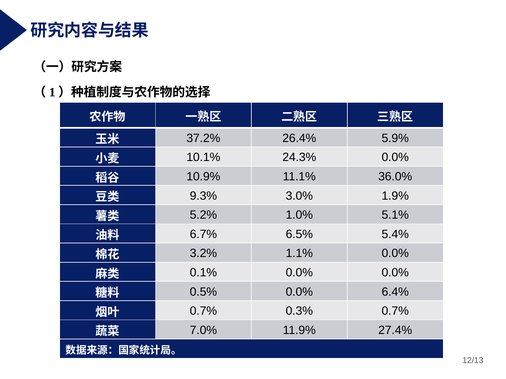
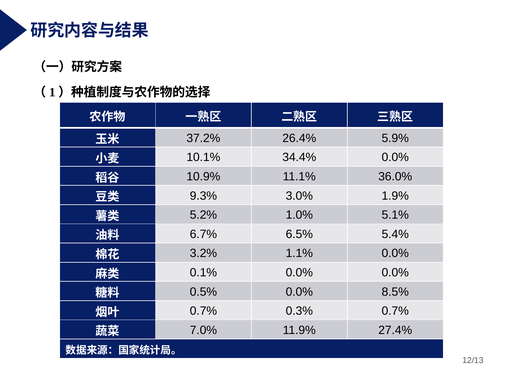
24.3%: 24.3% -> 34.4%
6.4%: 6.4% -> 8.5%
